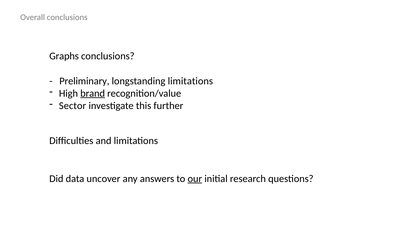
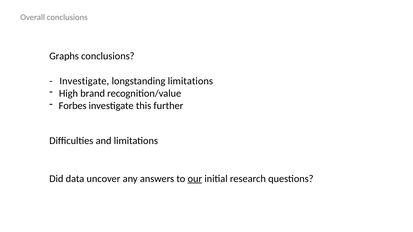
Preliminary at (84, 81): Preliminary -> Investigate
brand underline: present -> none
Sector: Sector -> Forbes
